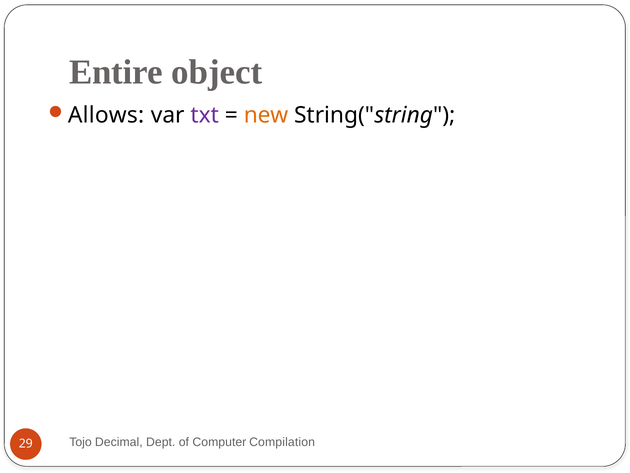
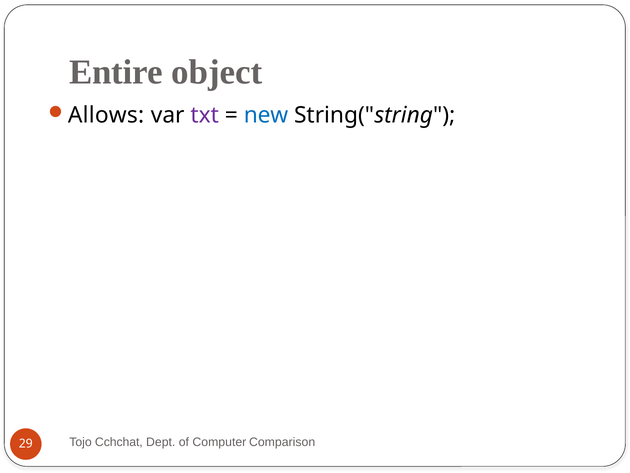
new colour: orange -> blue
Decimal: Decimal -> Cchchat
Compilation: Compilation -> Comparison
